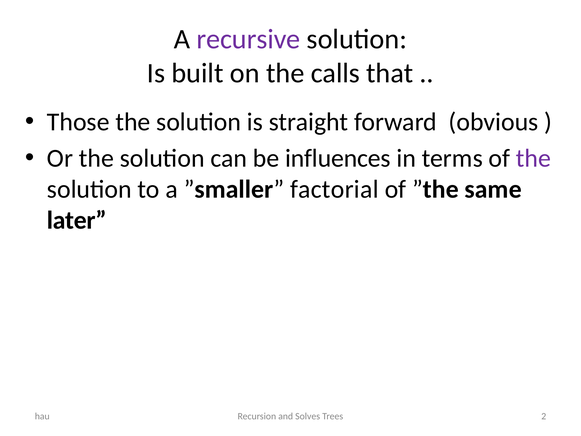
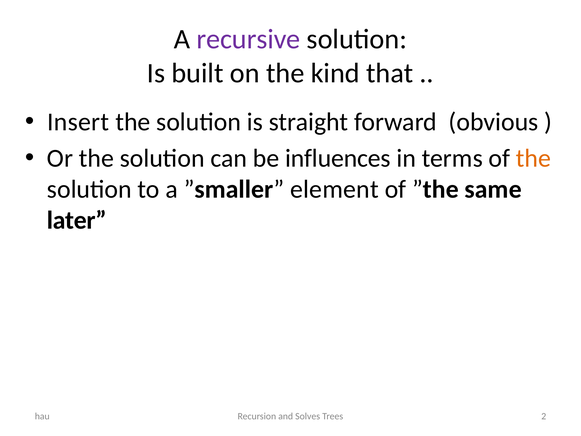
calls: calls -> kind
Those: Those -> Insert
the at (533, 158) colour: purple -> orange
factorial: factorial -> element
